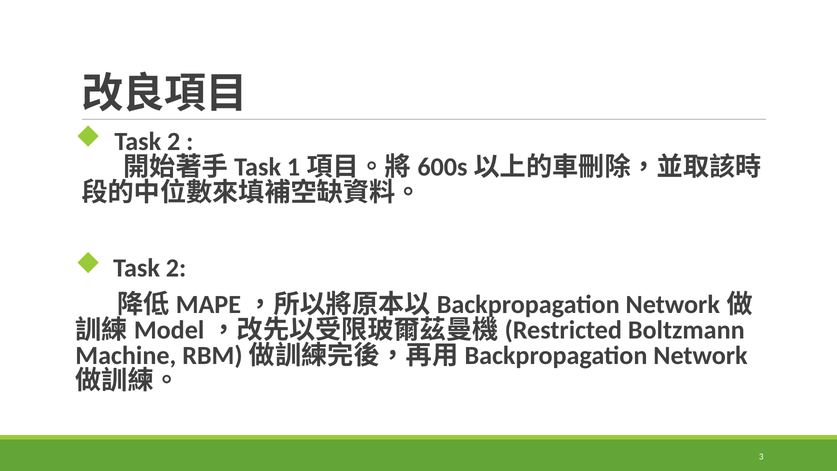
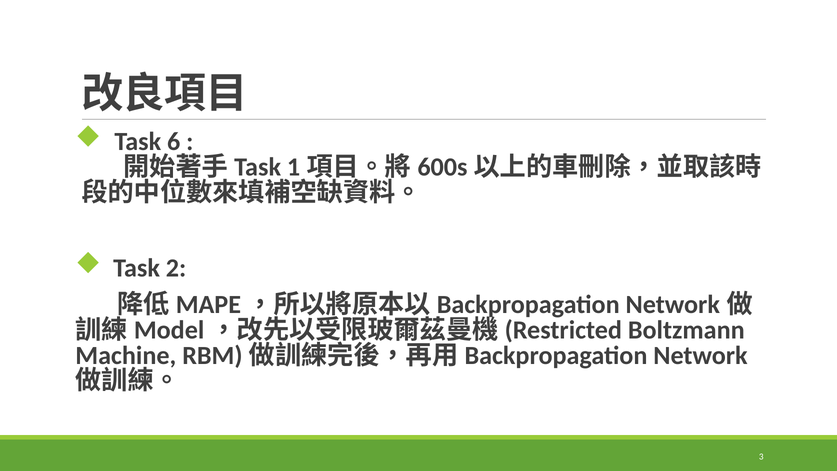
2 at (174, 142): 2 -> 6
